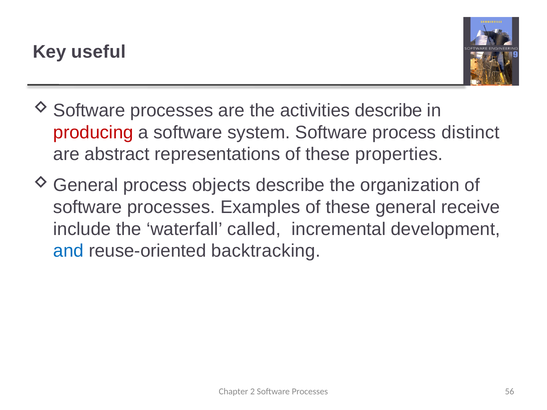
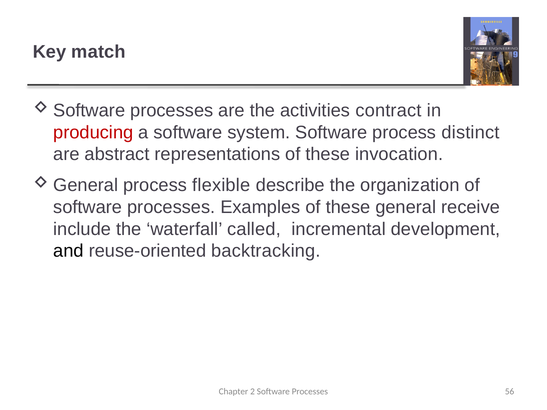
useful: useful -> match
activities describe: describe -> contract
properties: properties -> invocation
objects: objects -> flexible
and colour: blue -> black
